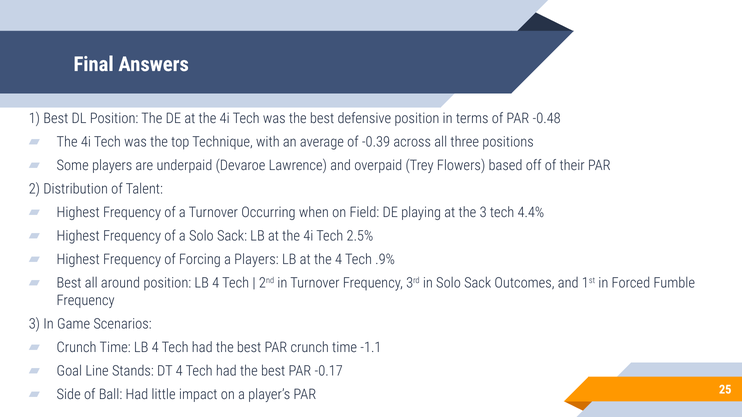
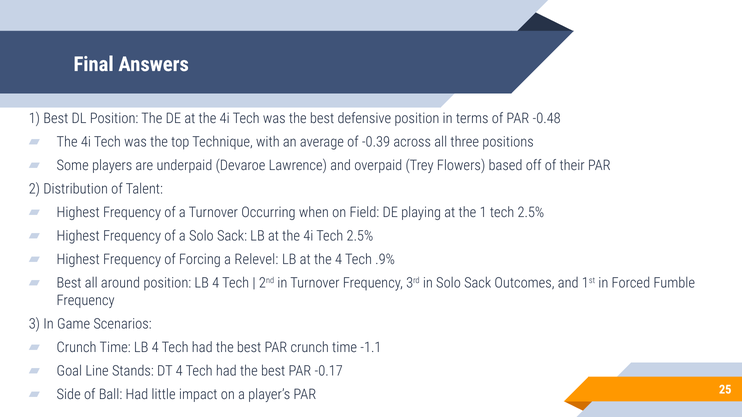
the 3: 3 -> 1
4.4% at (531, 213): 4.4% -> 2.5%
a Players: Players -> Relevel
